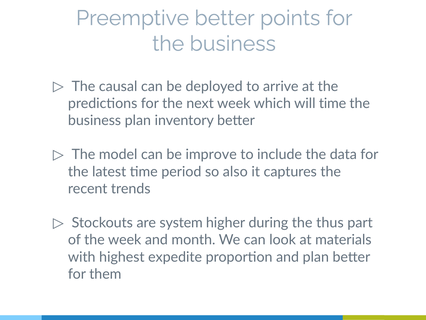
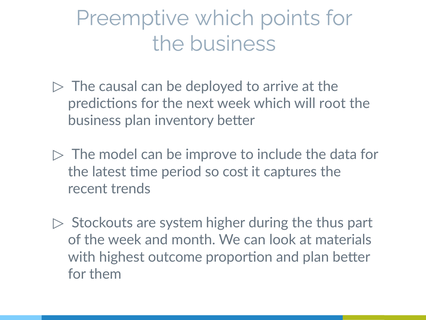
Preemptive better: better -> which
will time: time -> root
also: also -> cost
expedite: expedite -> outcome
